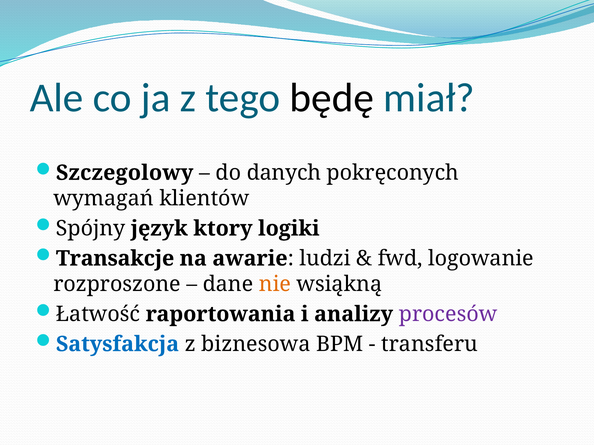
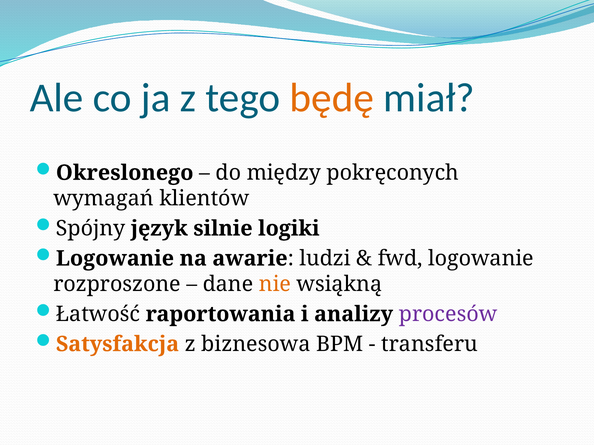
będę colour: black -> orange
Szczegolowy: Szczegolowy -> Okreslonego
danych: danych -> między
ktory: ktory -> silnie
Transakcje at (115, 259): Transakcje -> Logowanie
Satysfakcja colour: blue -> orange
